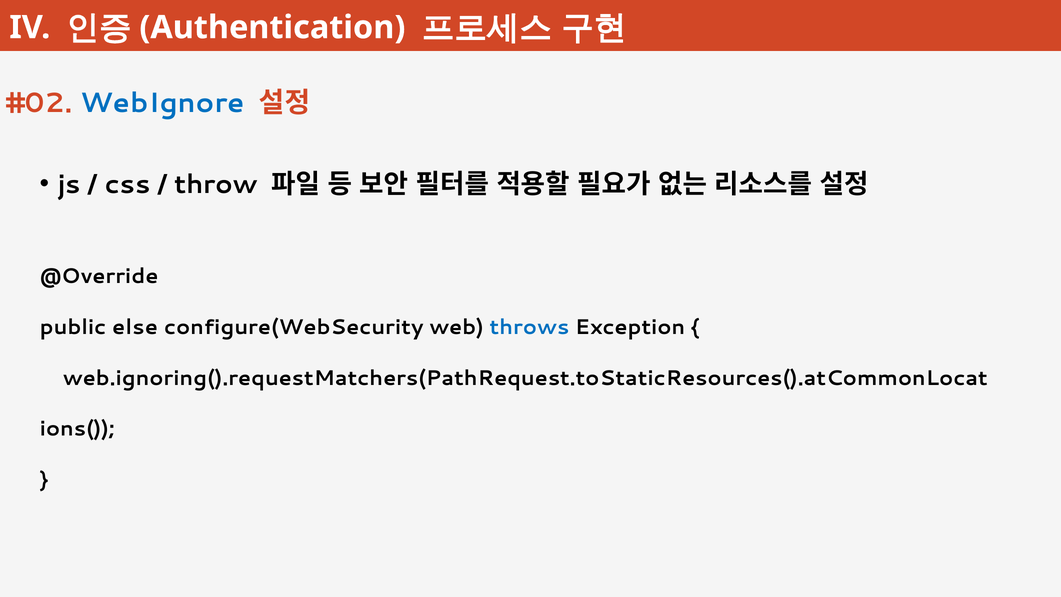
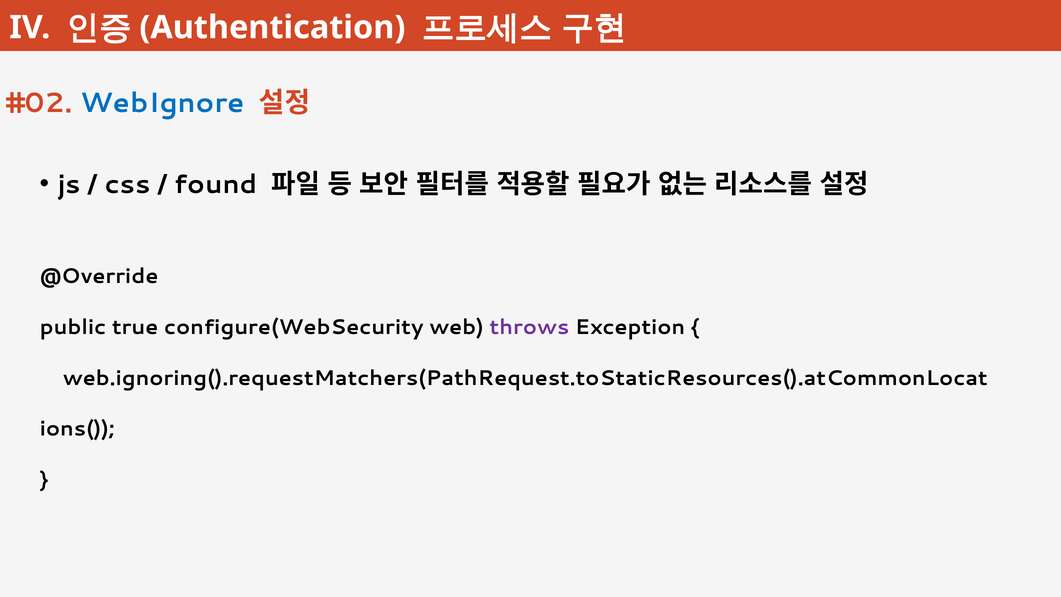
throw: throw -> found
else: else -> true
throws colour: blue -> purple
